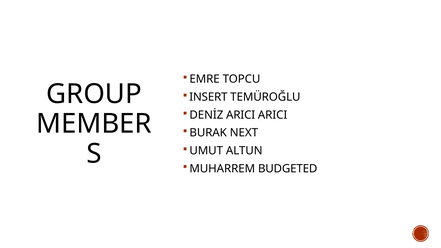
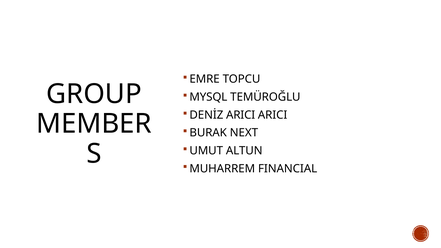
INSERT: INSERT -> MYSQL
BUDGETED: BUDGETED -> FINANCIAL
